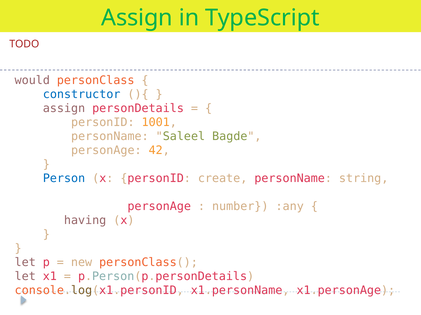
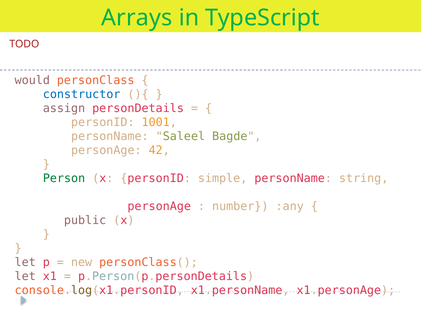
Assign at (137, 18): Assign -> Arrays
Person colour: blue -> green
create: create -> simple
having: having -> public
